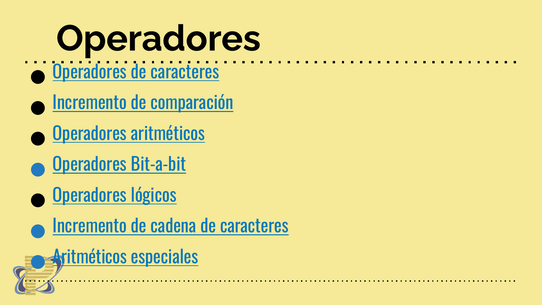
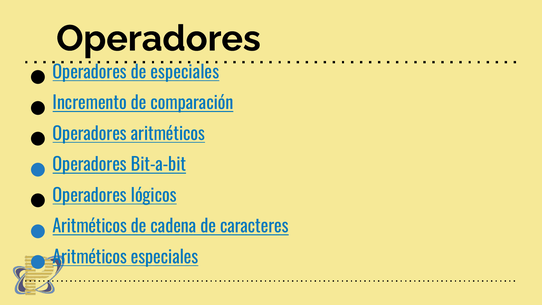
Operadores de caracteres: caracteres -> especiales
Incremento at (90, 227): Incremento -> Aritméticos
